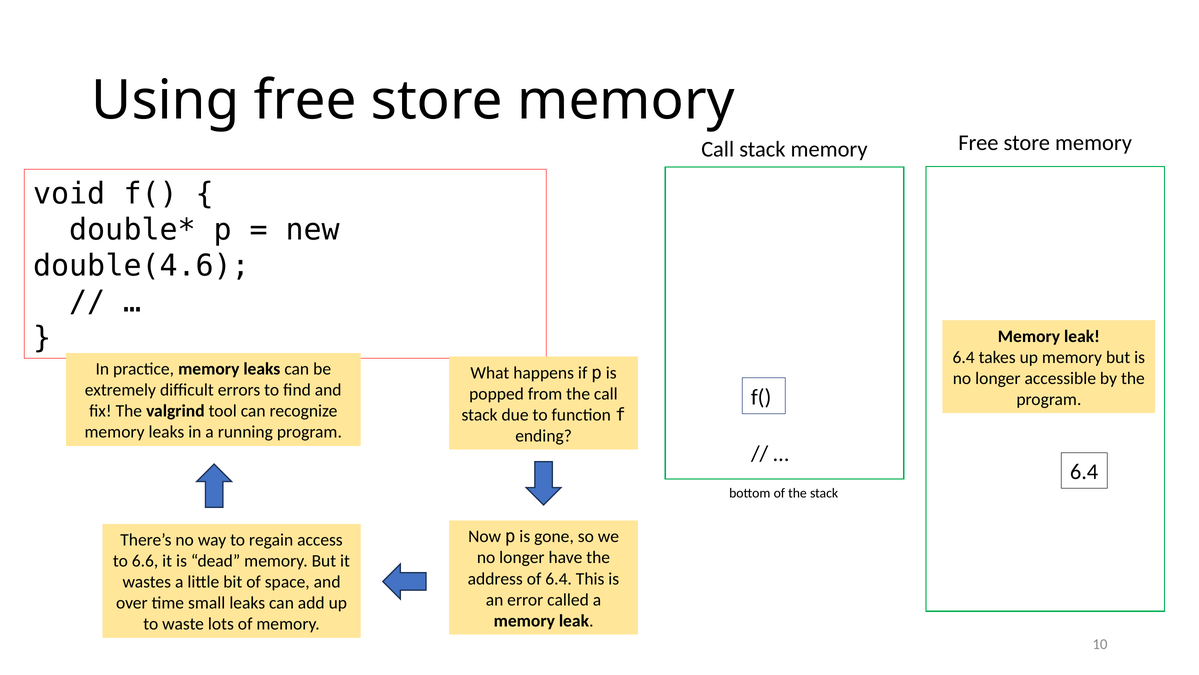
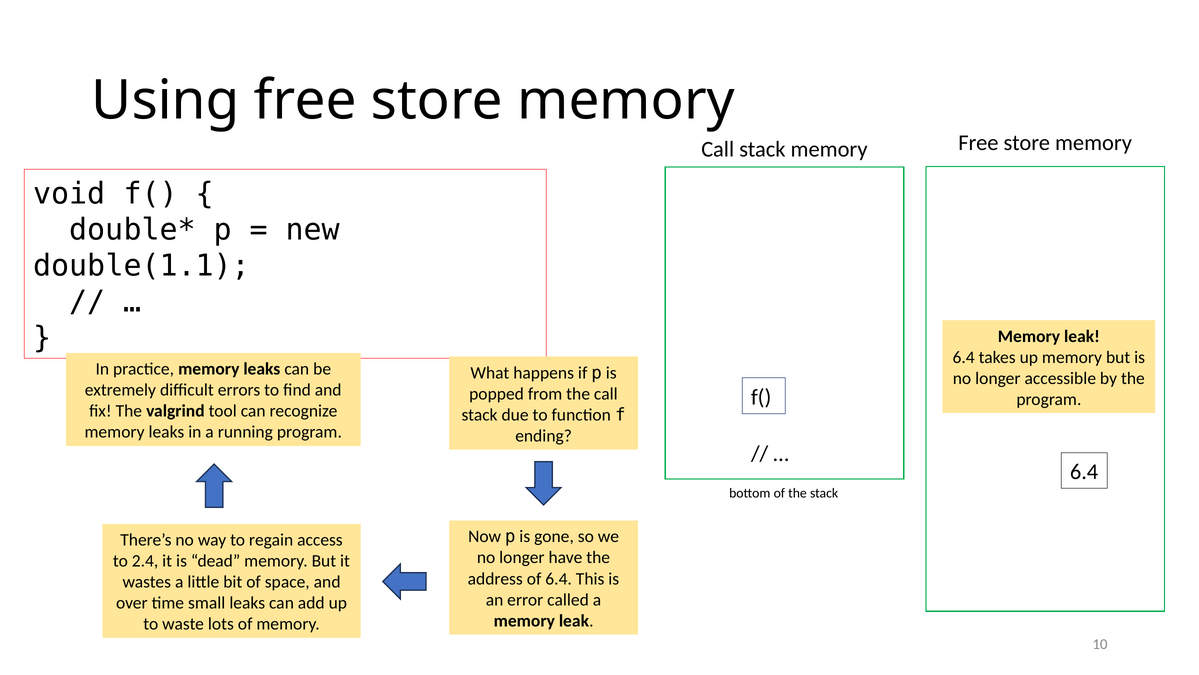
double(4.6: double(4.6 -> double(1.1
6.6: 6.6 -> 2.4
